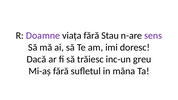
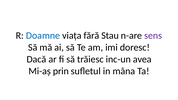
Doamne colour: purple -> blue
greu: greu -> avea
Mi-aș fără: fără -> prin
